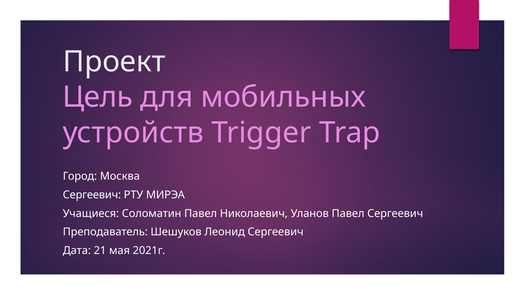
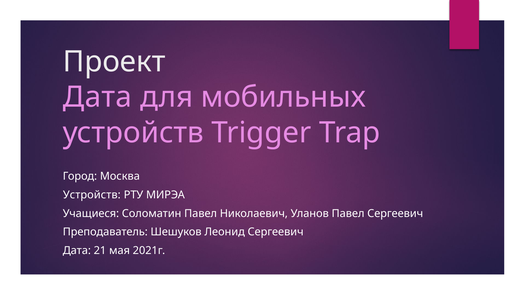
Цель at (98, 97): Цель -> Дата
Сергеевич at (92, 195): Сергеевич -> Устройств
